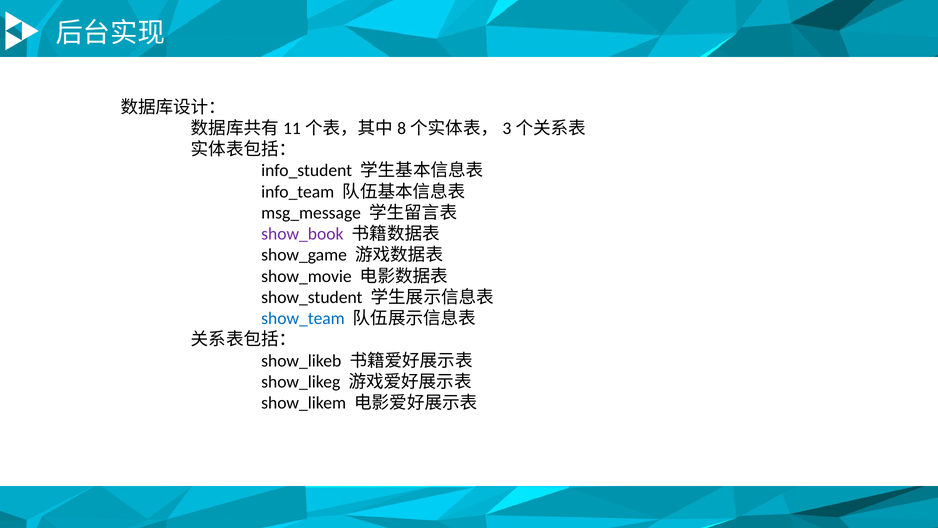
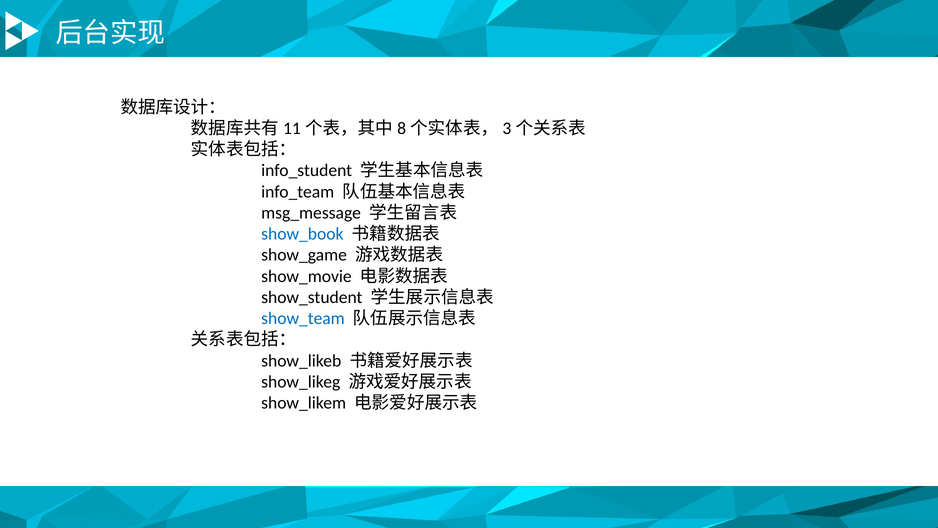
show_book colour: purple -> blue
